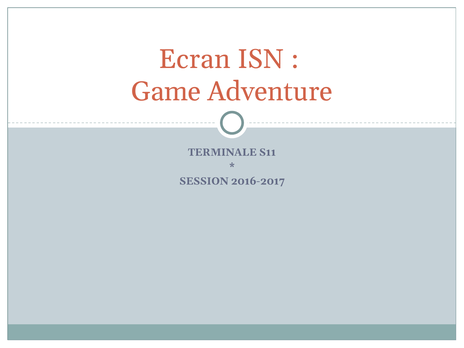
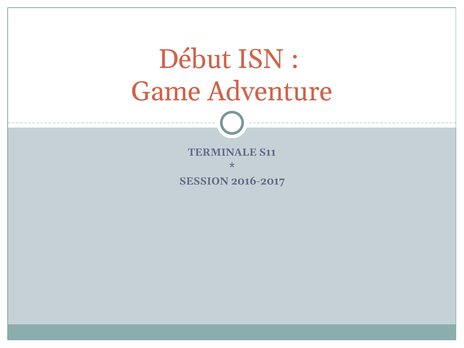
Ecran: Ecran -> Début
